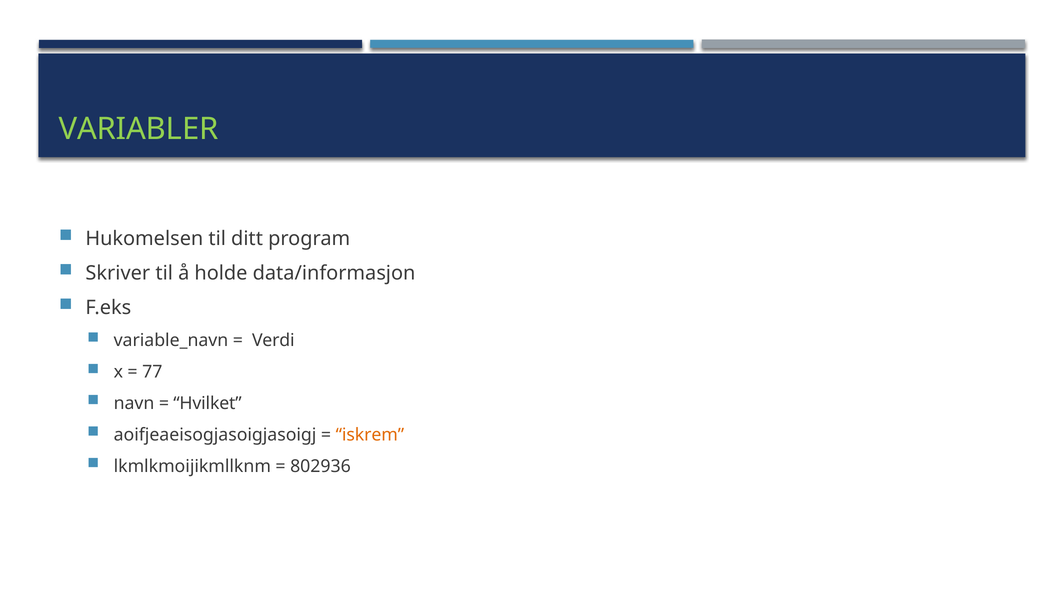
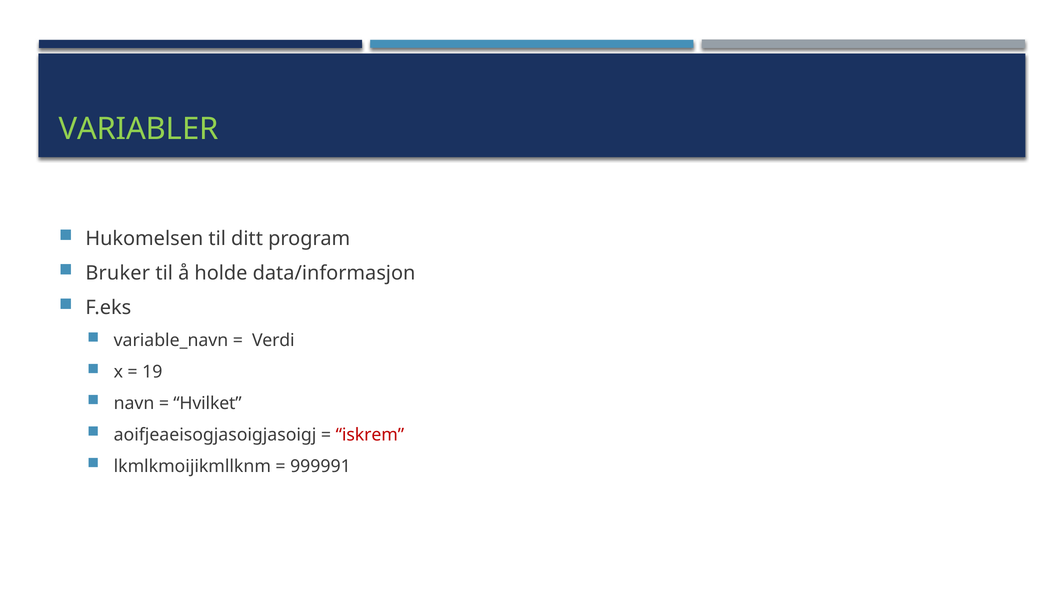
Skriver: Skriver -> Bruker
77: 77 -> 19
iskrem colour: orange -> red
802936: 802936 -> 999991
